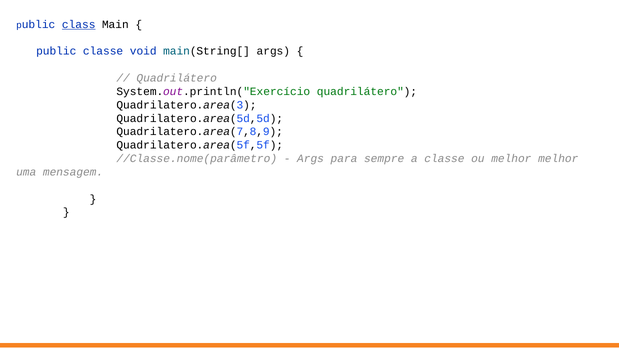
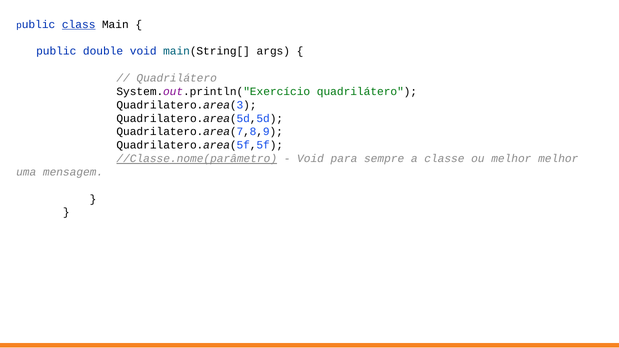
public classe: classe -> double
//Classe.nome(parâmetro underline: none -> present
Args at (311, 159): Args -> Void
